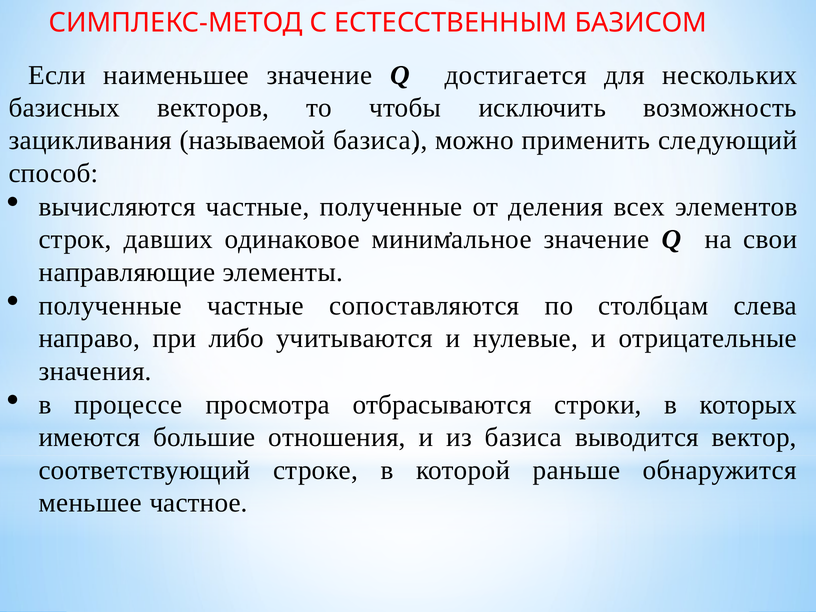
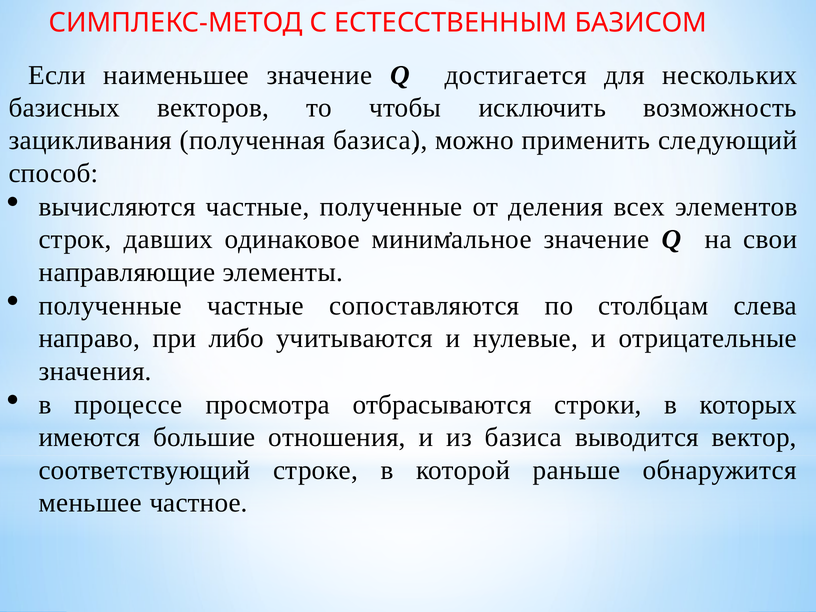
называемой: называемой -> полученная
